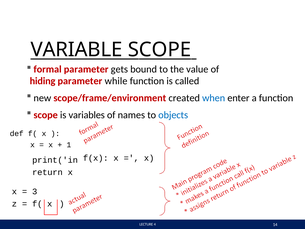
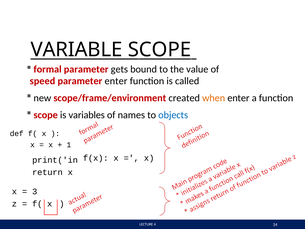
hiding: hiding -> speed
parameter while: while -> enter
when colour: blue -> orange
